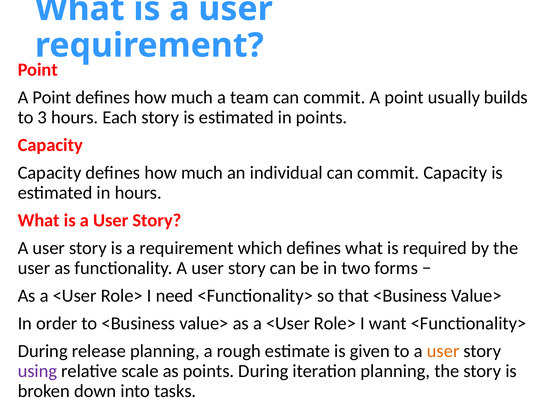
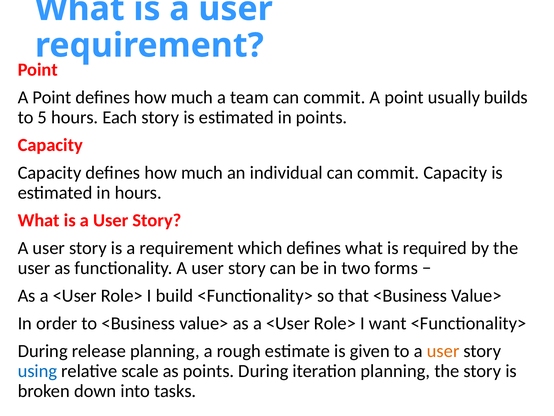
3: 3 -> 5
need: need -> build
using colour: purple -> blue
